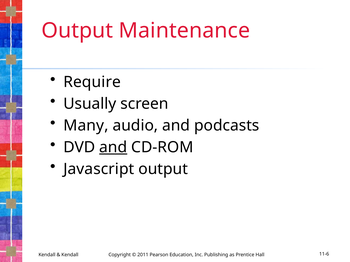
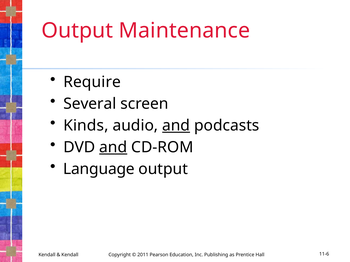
Usually: Usually -> Several
Many: Many -> Kinds
and at (176, 126) underline: none -> present
Javascript: Javascript -> Language
